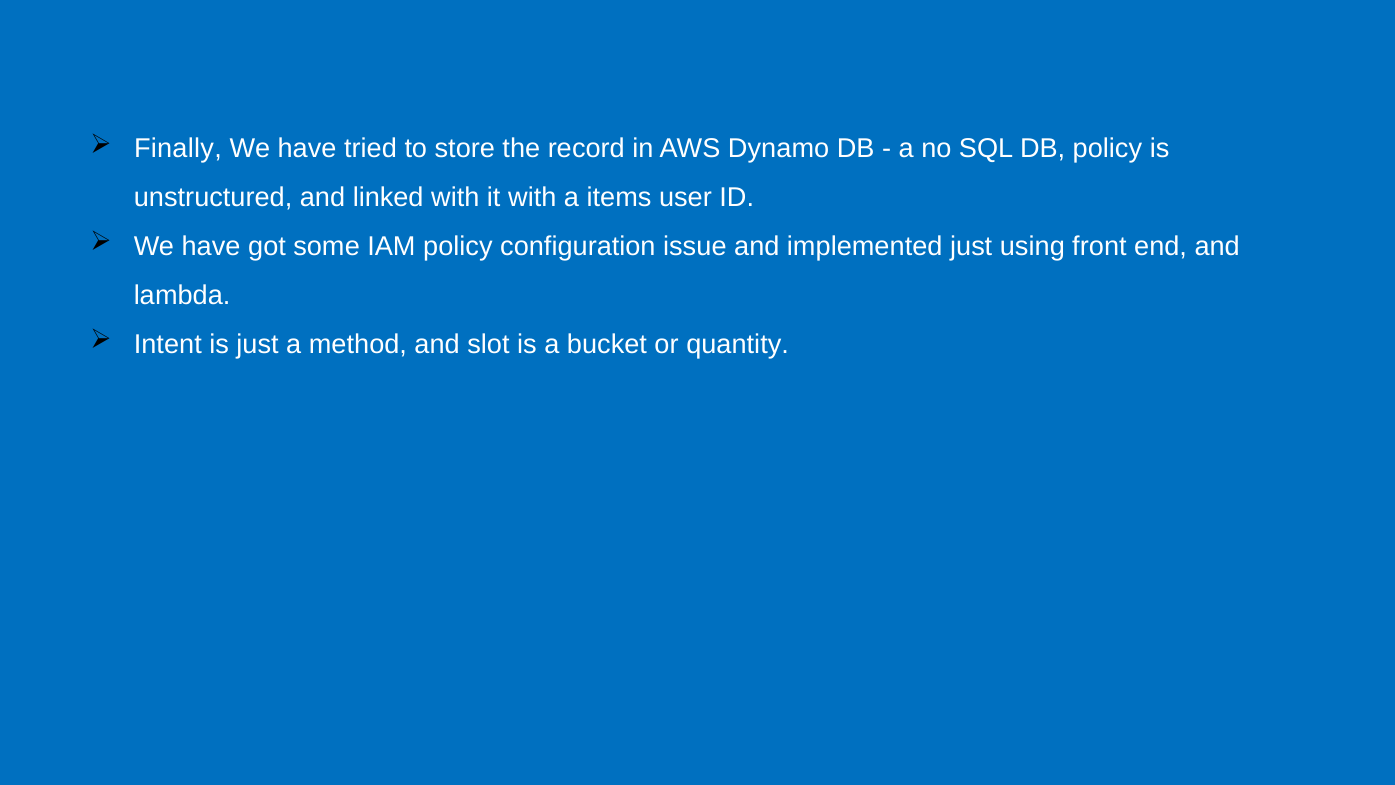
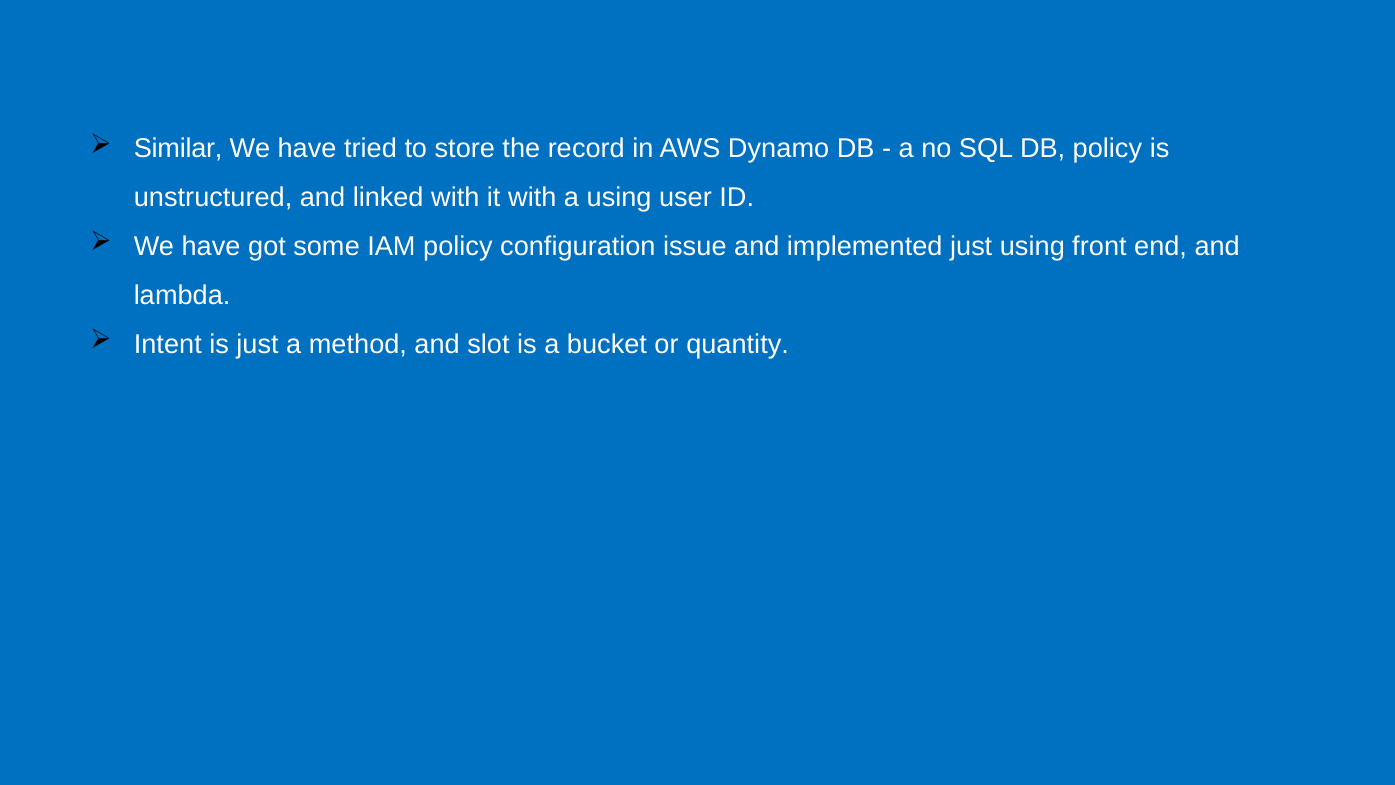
Finally: Finally -> Similar
a items: items -> using
